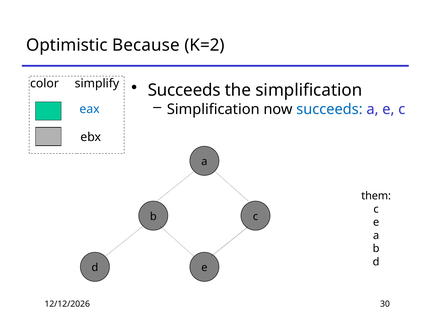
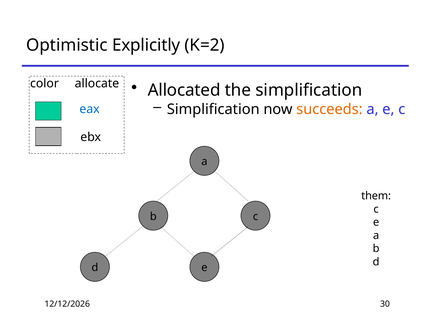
Because: Because -> Explicitly
simplify: simplify -> allocate
Succeeds at (184, 90): Succeeds -> Allocated
succeeds at (329, 109) colour: blue -> orange
